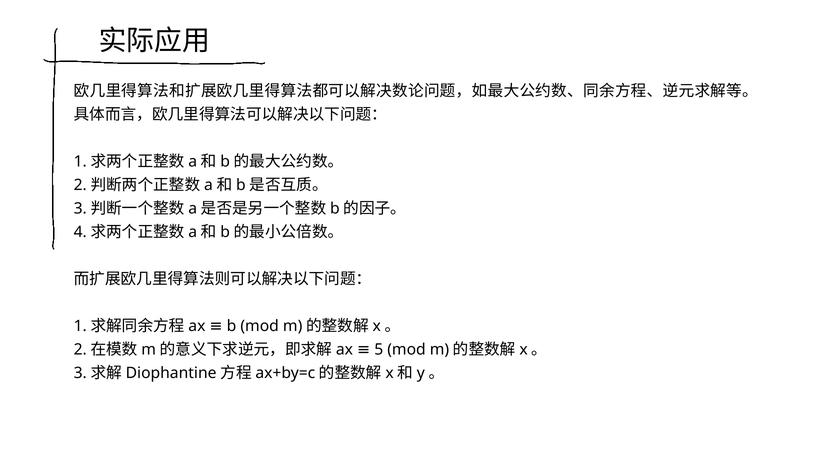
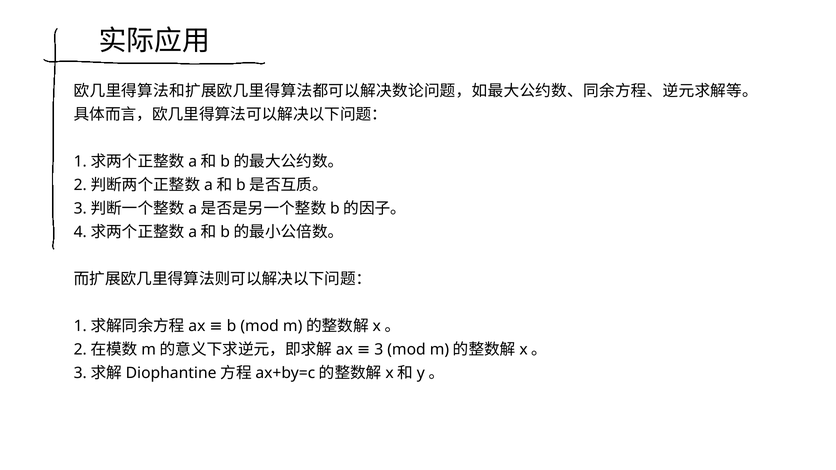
5: 5 -> 3
